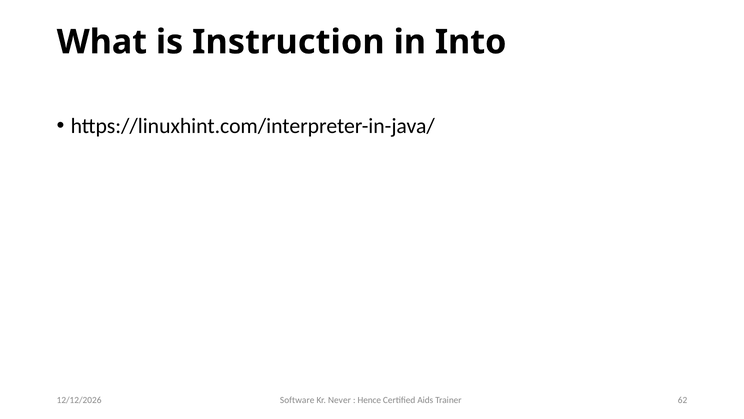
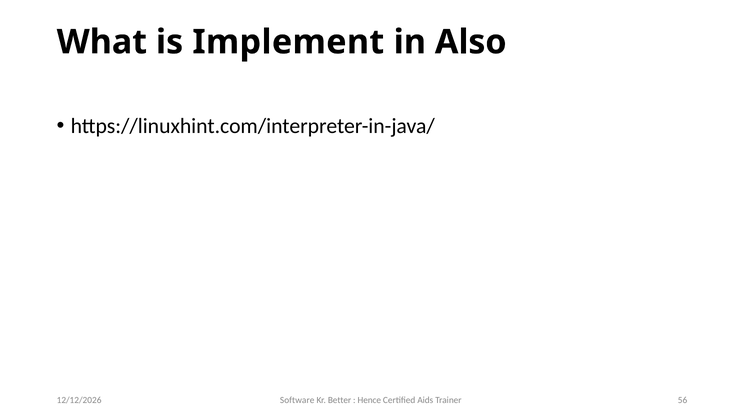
Instruction: Instruction -> Implement
Into: Into -> Also
Never: Never -> Better
62: 62 -> 56
